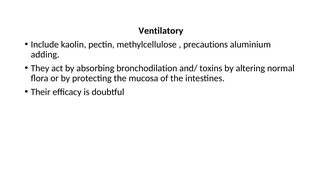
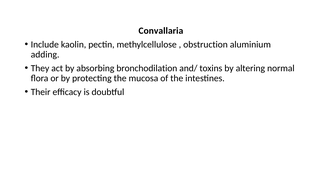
Ventilatory: Ventilatory -> Convallaria
precautions: precautions -> obstruction
